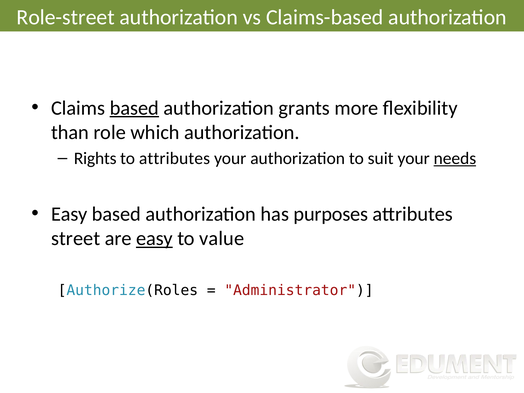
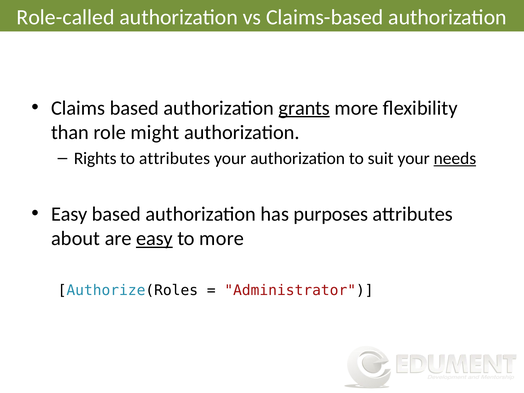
Role-street: Role-street -> Role-called
based at (134, 108) underline: present -> none
grants underline: none -> present
which: which -> might
street: street -> about
to value: value -> more
